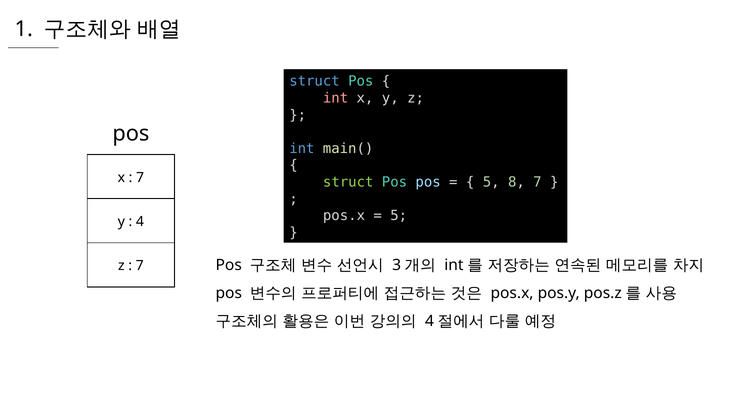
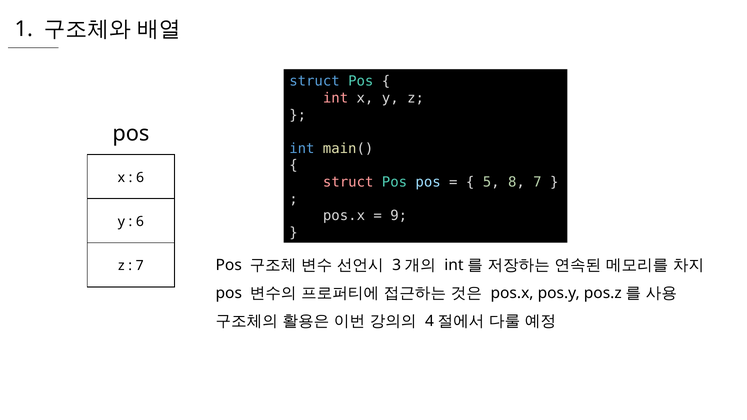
7 at (140, 178): 7 -> 6
struct at (348, 182) colour: light green -> pink
5 at (399, 216): 5 -> 9
4 at (140, 222): 4 -> 6
